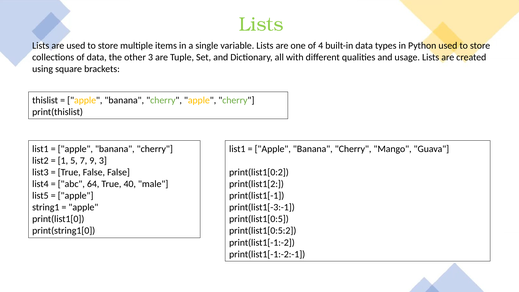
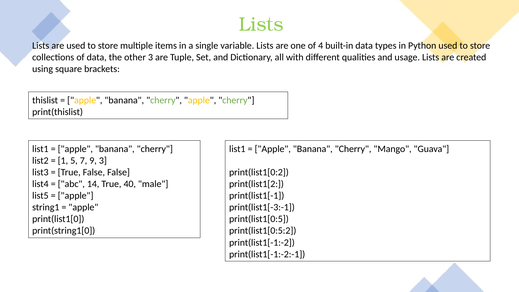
64: 64 -> 14
